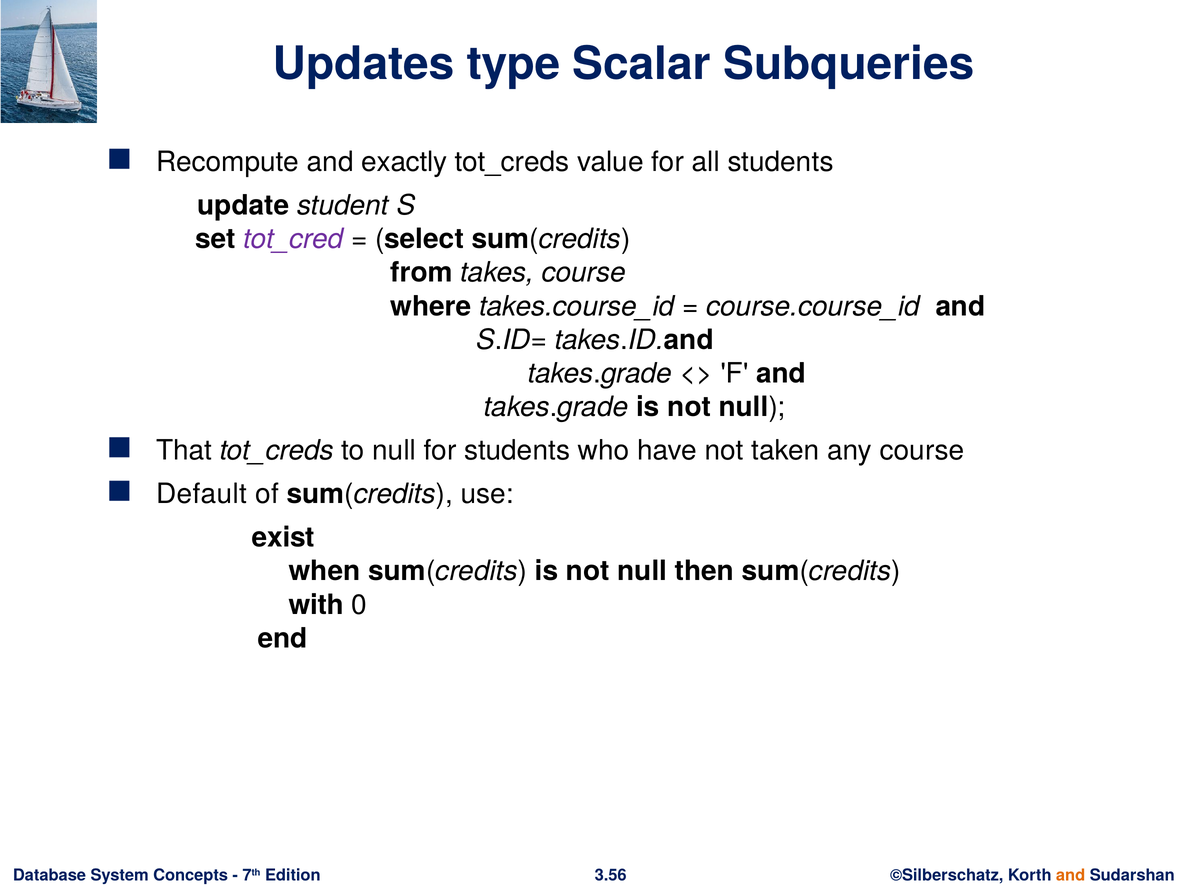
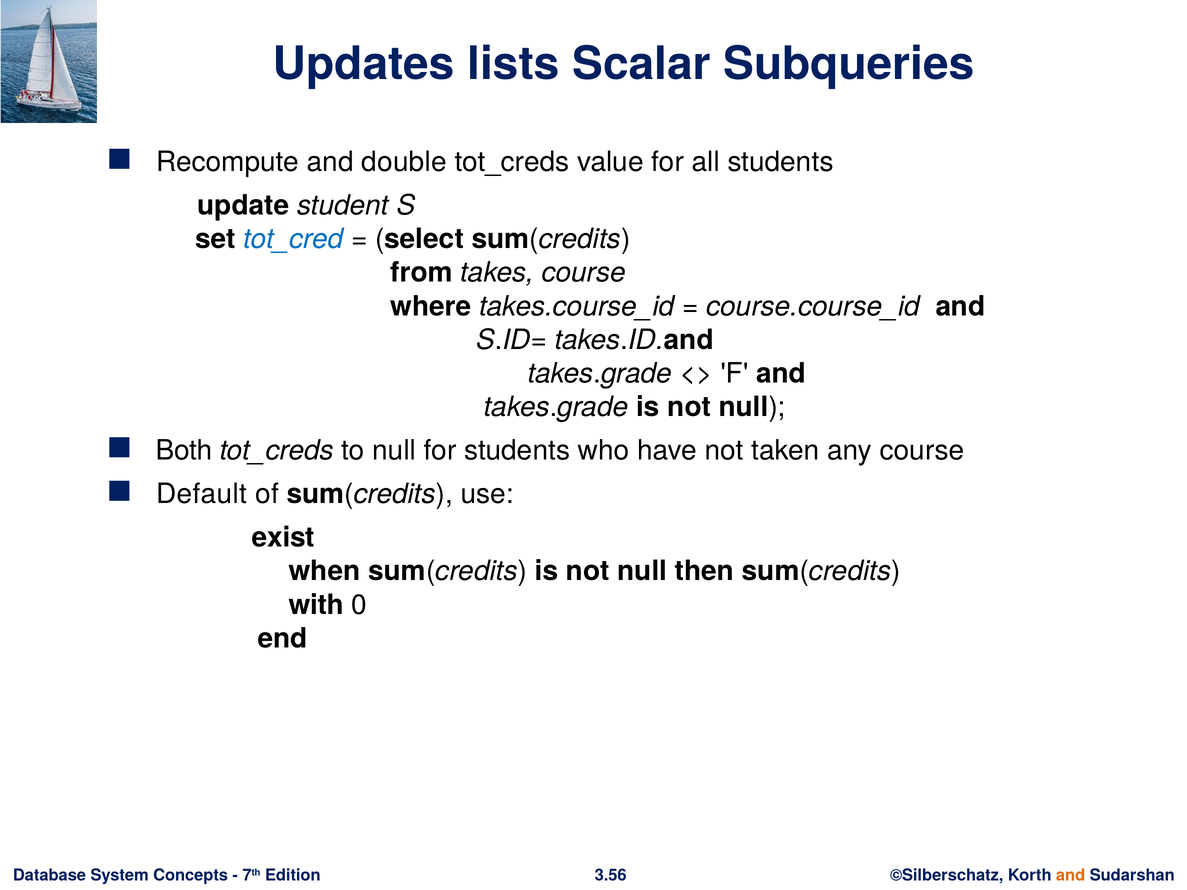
type: type -> lists
exactly: exactly -> double
tot_cred colour: purple -> blue
That: That -> Both
